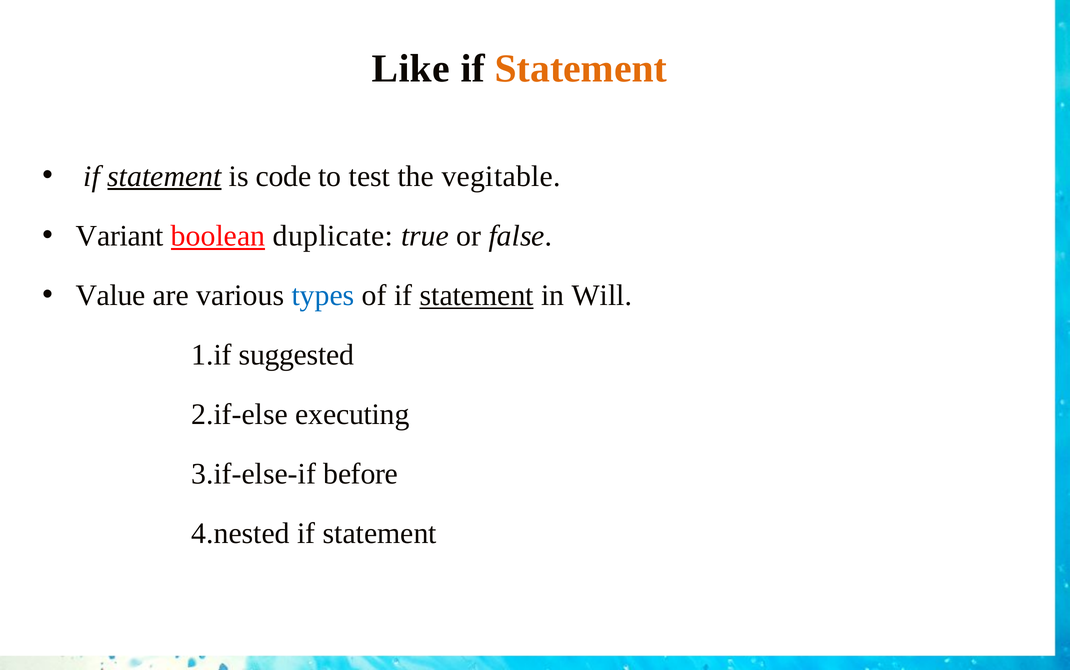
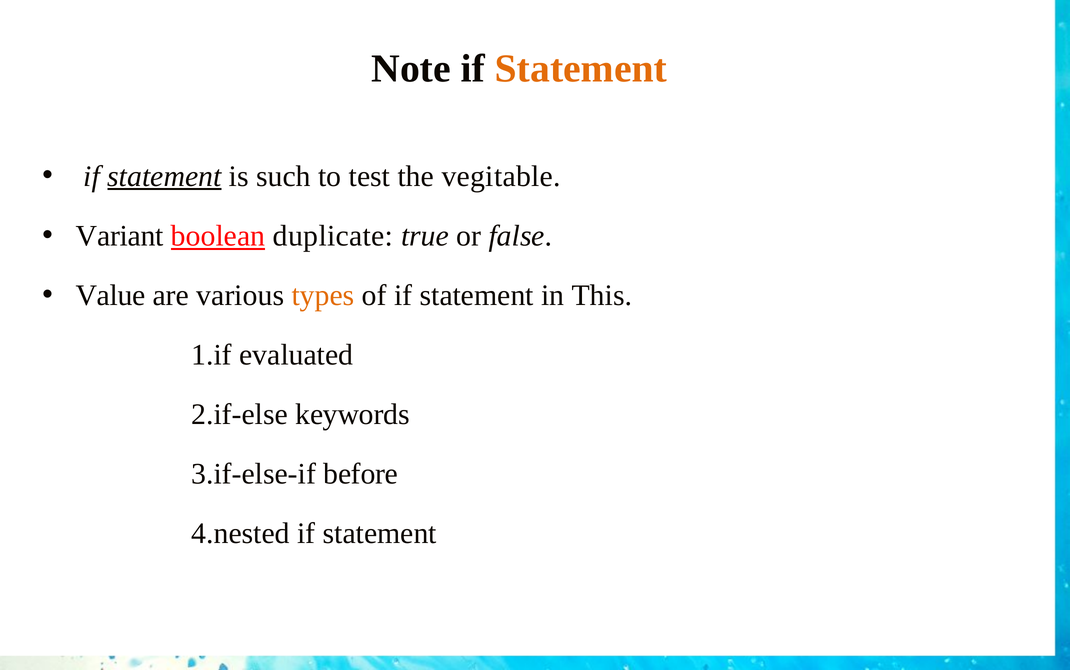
Like: Like -> Note
code: code -> such
types colour: blue -> orange
statement at (477, 296) underline: present -> none
Will: Will -> This
suggested: suggested -> evaluated
executing: executing -> keywords
